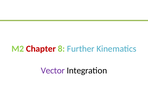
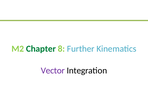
Chapter colour: red -> green
